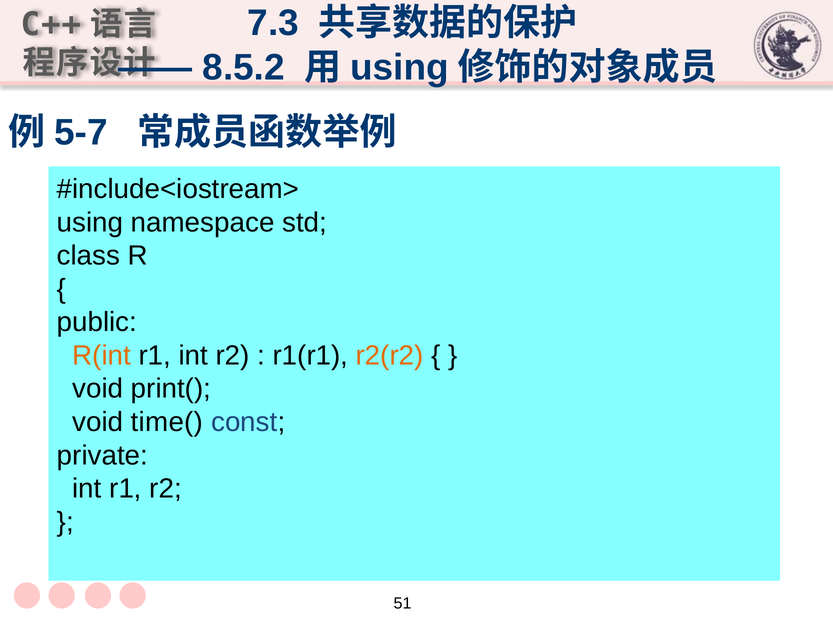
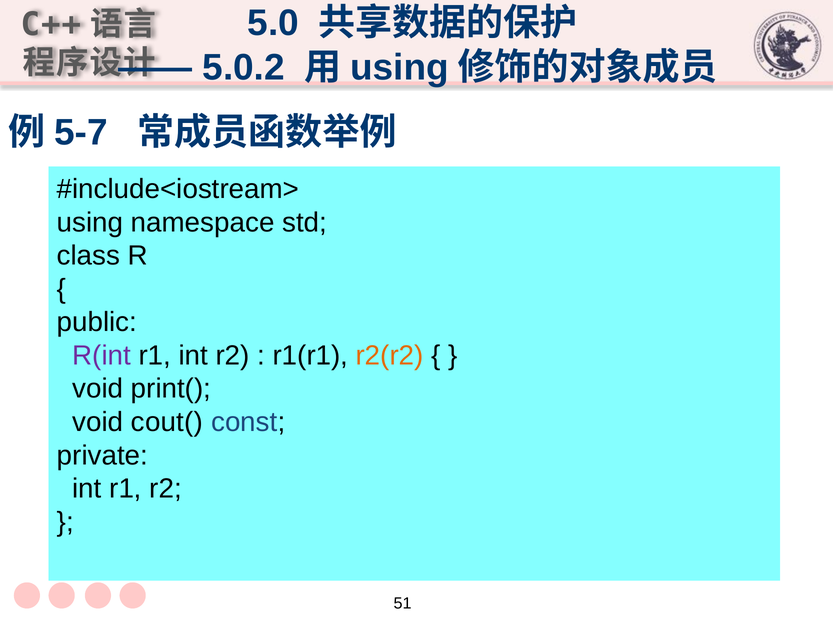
7.3: 7.3 -> 5.0
8.5.2: 8.5.2 -> 5.0.2
R(int colour: orange -> purple
time(: time( -> cout(
